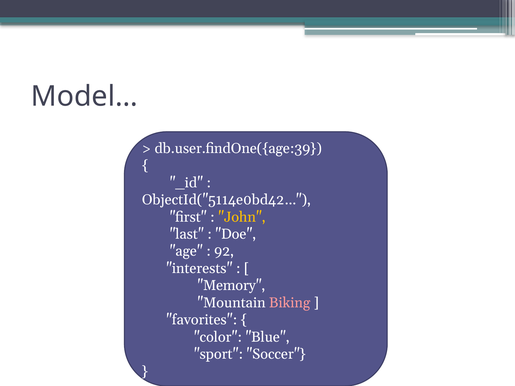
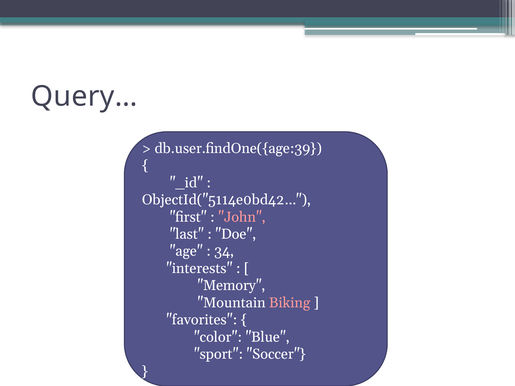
Model…: Model… -> Query…
John colour: yellow -> pink
92: 92 -> 34
